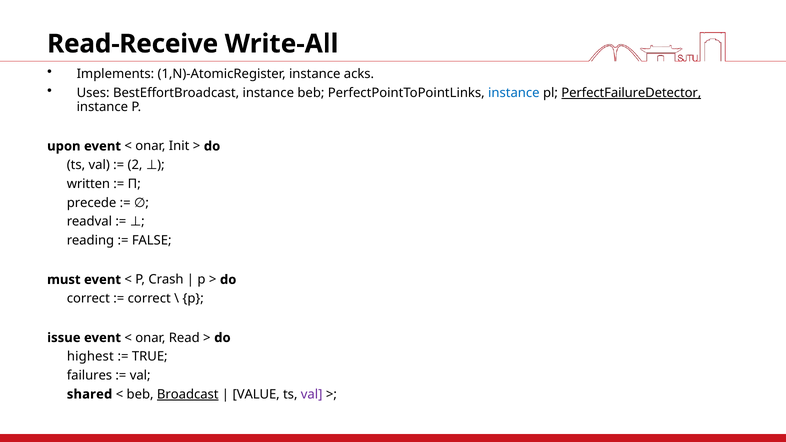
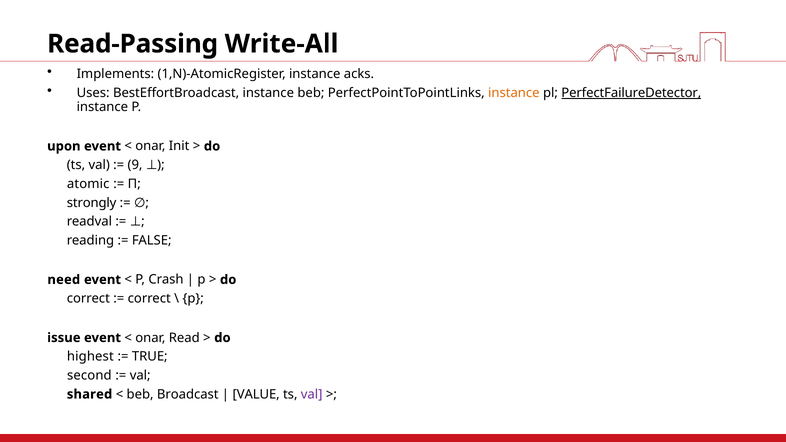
Read-Receive: Read-Receive -> Read-Passing
instance at (514, 93) colour: blue -> orange
2: 2 -> 9
written: written -> atomic
precede: precede -> strongly
must: must -> need
failures: failures -> second
Broadcast underline: present -> none
